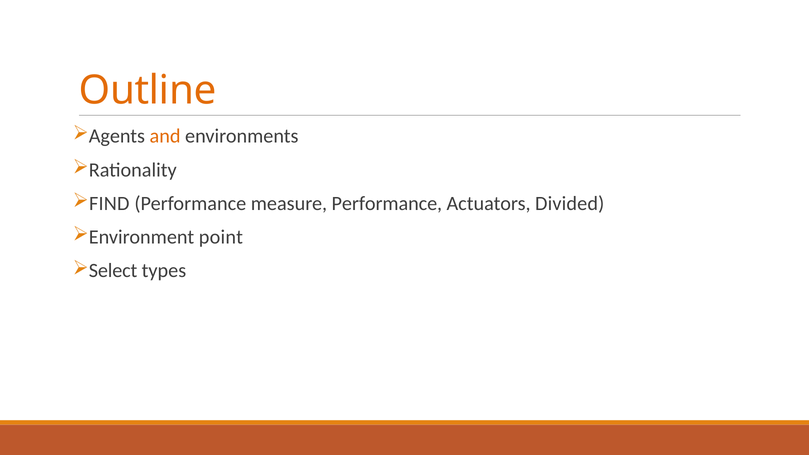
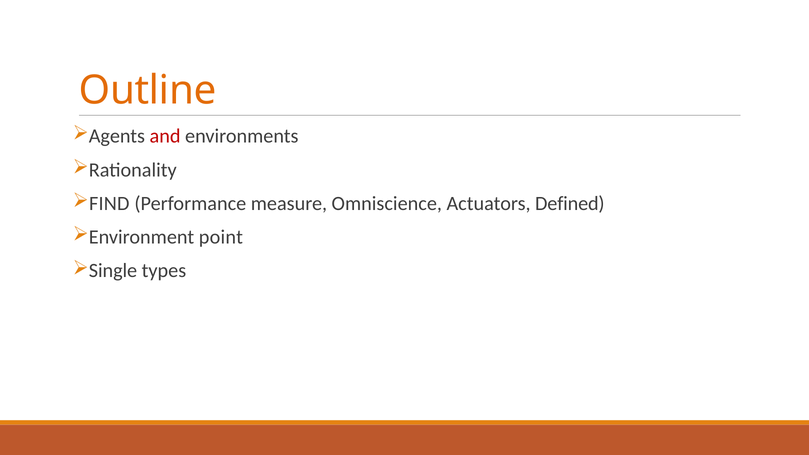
and colour: orange -> red
measure Performance: Performance -> Omniscience
Divided: Divided -> Defined
Select: Select -> Single
